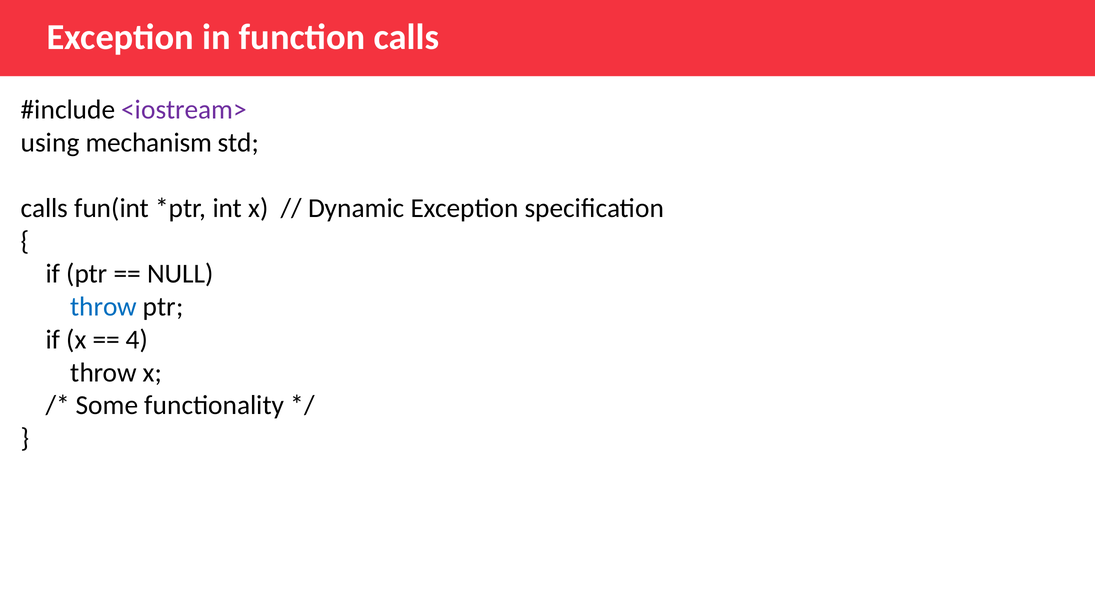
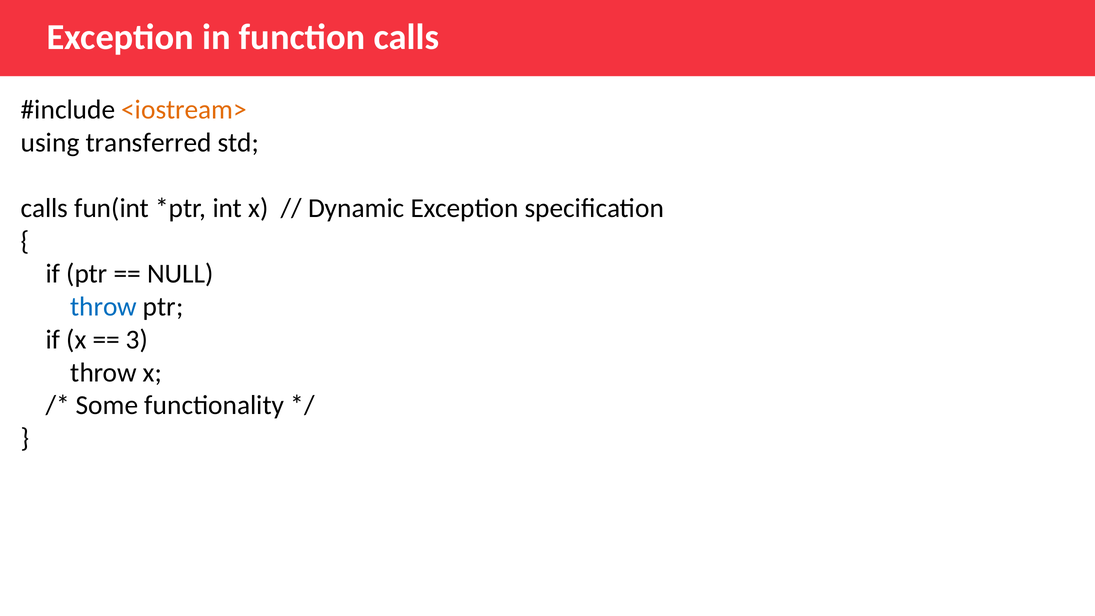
<iostream> colour: purple -> orange
mechanism: mechanism -> transferred
4: 4 -> 3
